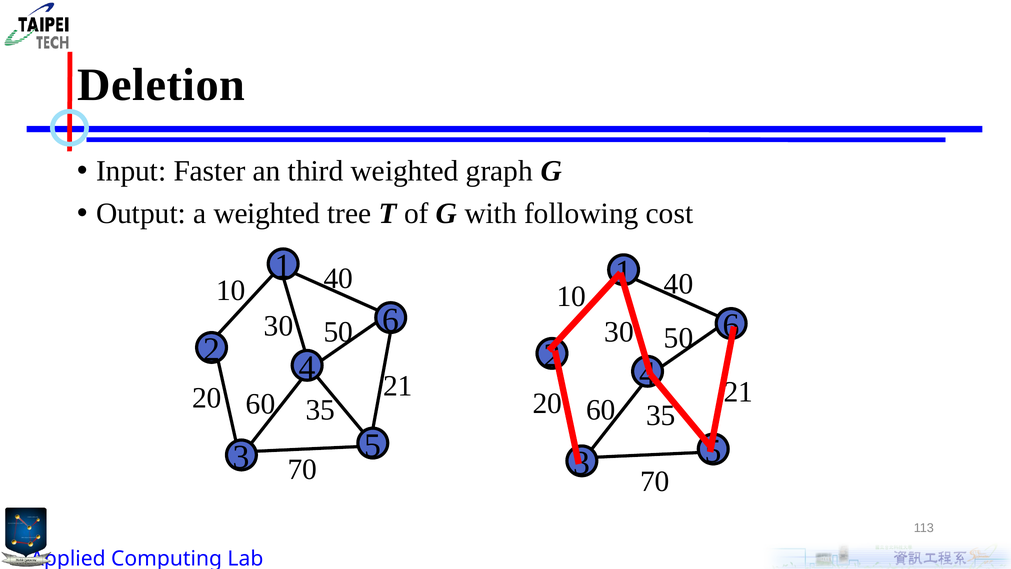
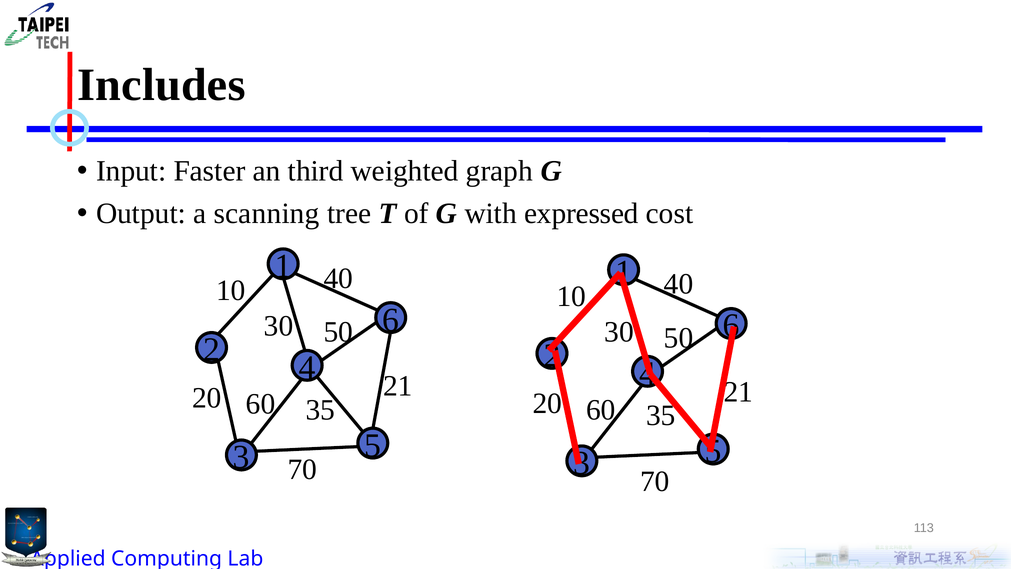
Deletion: Deletion -> Includes
a weighted: weighted -> scanning
following: following -> expressed
